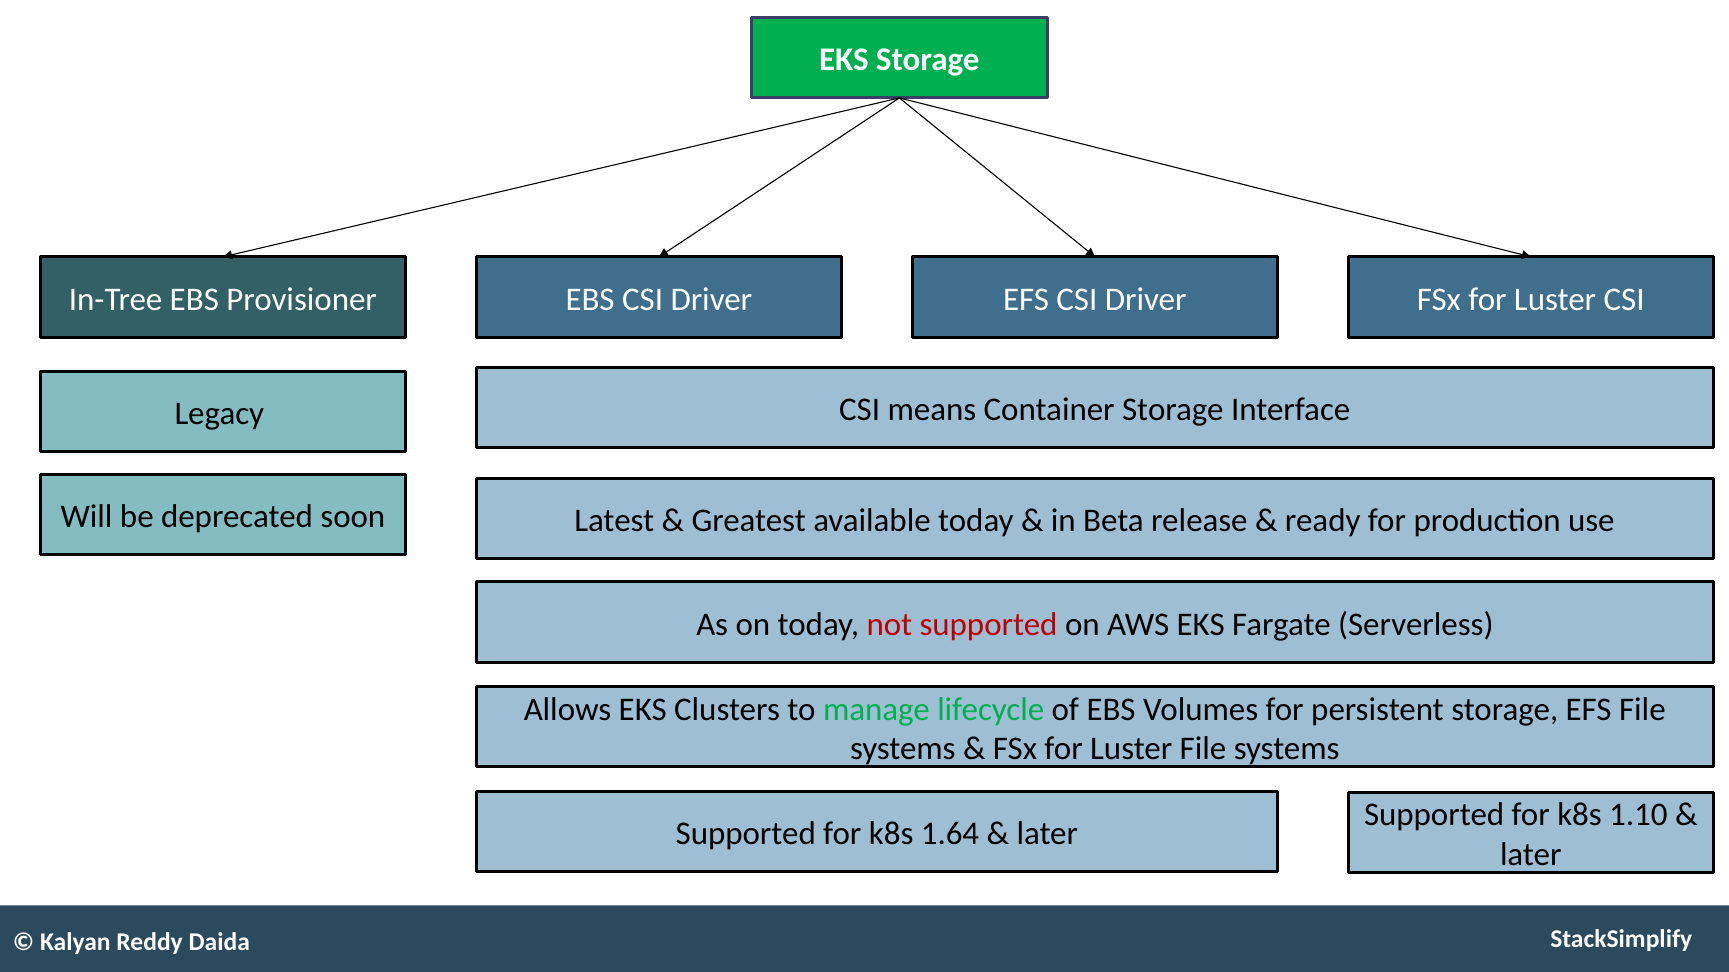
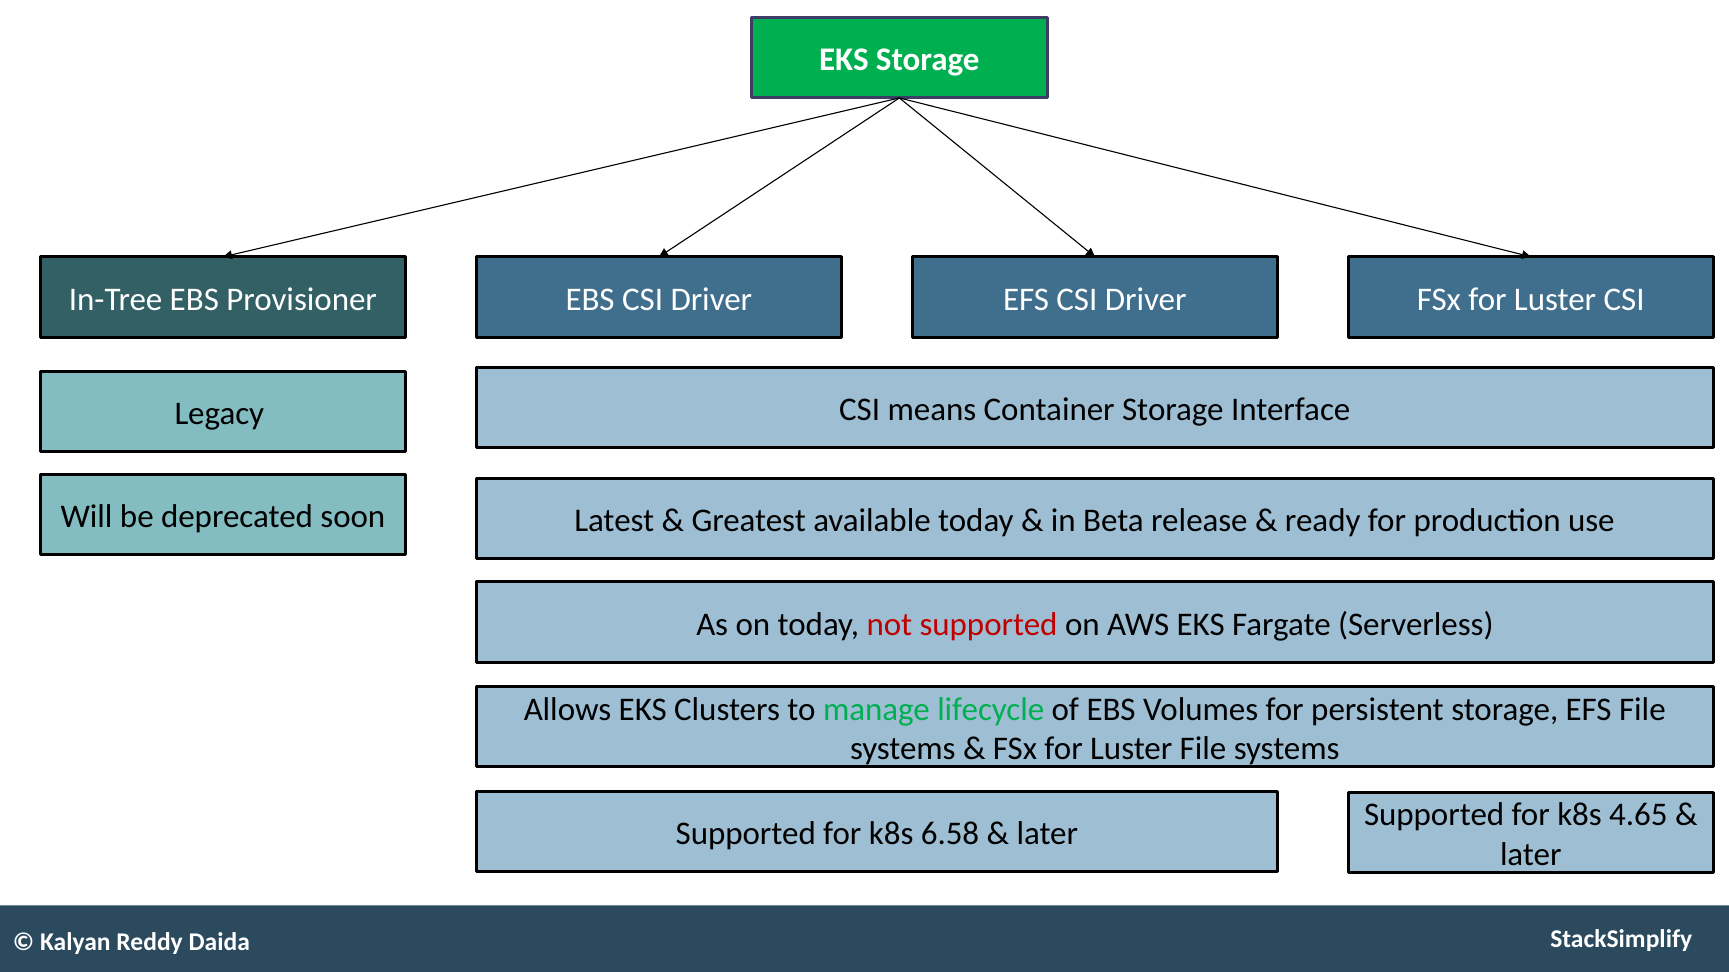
1.10: 1.10 -> 4.65
1.64: 1.64 -> 6.58
